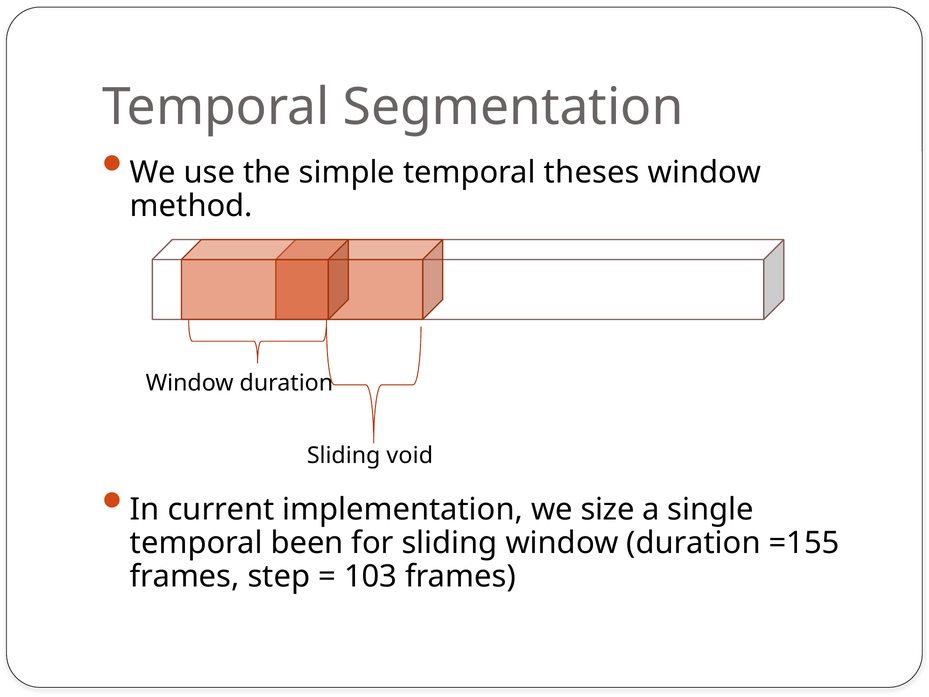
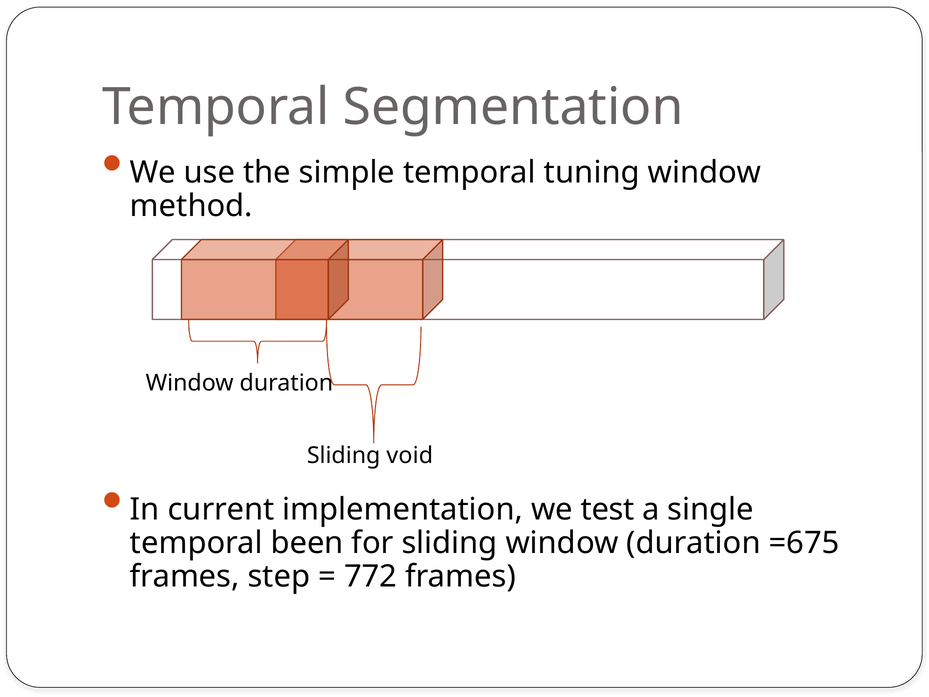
theses: theses -> tuning
size: size -> test
=155: =155 -> =675
103: 103 -> 772
